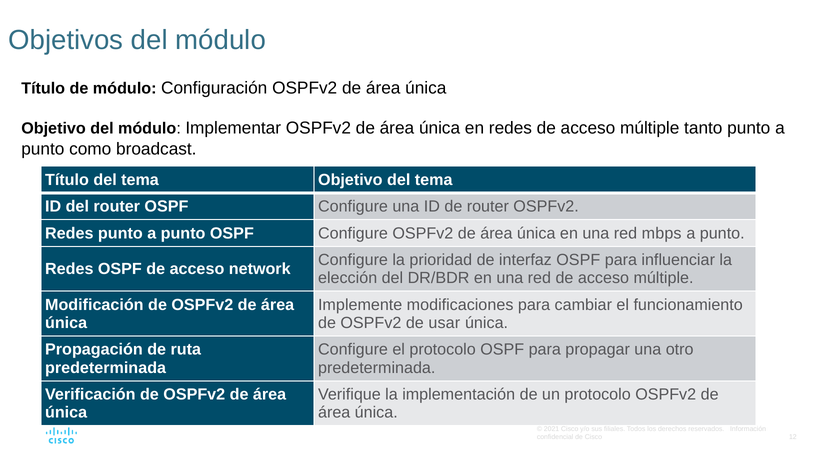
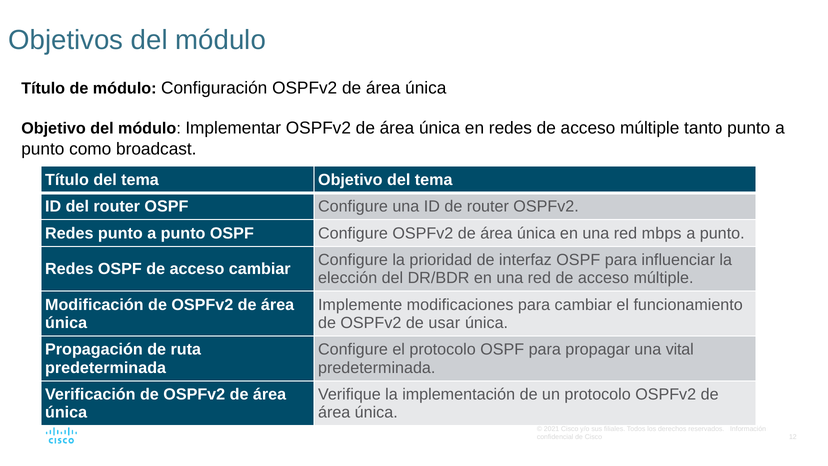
acceso network: network -> cambiar
otro: otro -> vital
